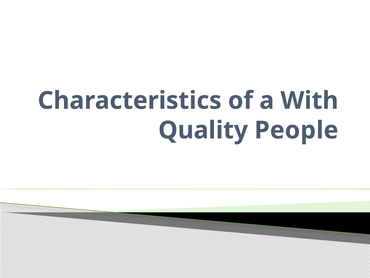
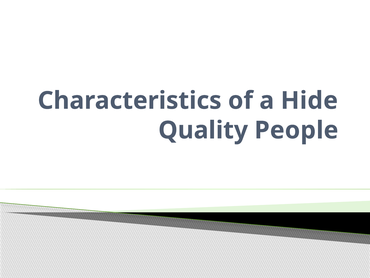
With: With -> Hide
